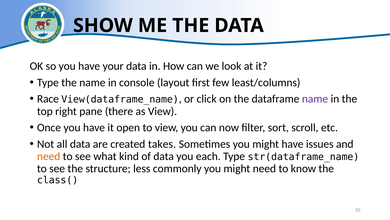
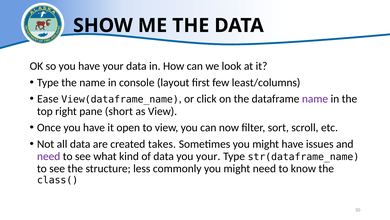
Race: Race -> Ease
there: there -> short
need at (49, 156) colour: orange -> purple
you each: each -> your
